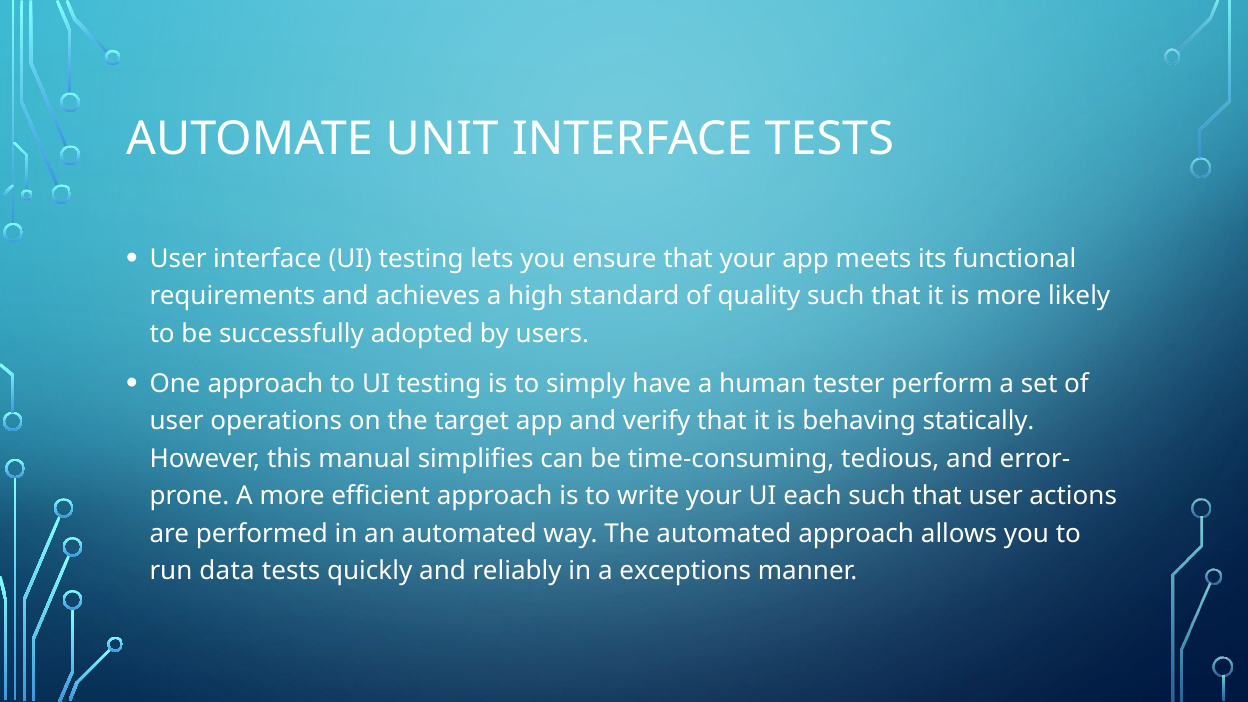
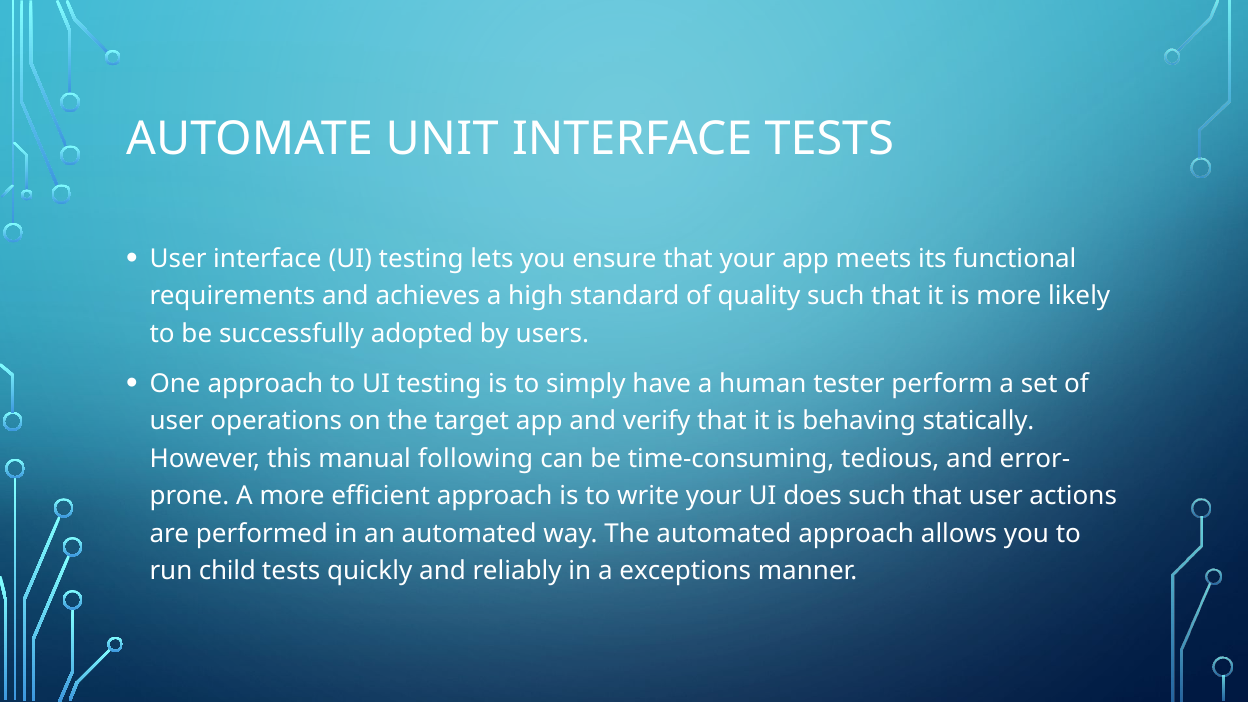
simplifies: simplifies -> following
each: each -> does
data: data -> child
